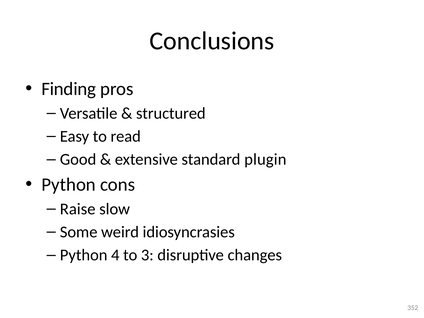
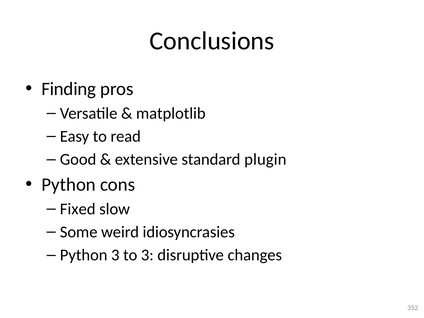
structured: structured -> matplotlib
Raise: Raise -> Fixed
Python 4: 4 -> 3
